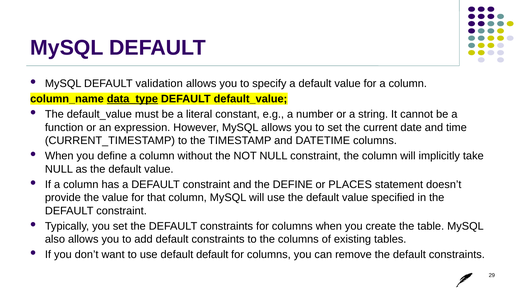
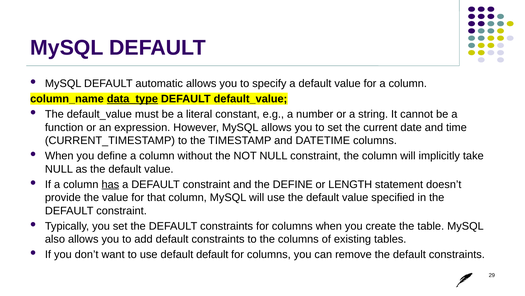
validation: validation -> automatic
has underline: none -> present
PLACES: PLACES -> LENGTH
